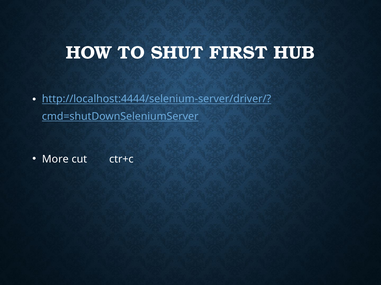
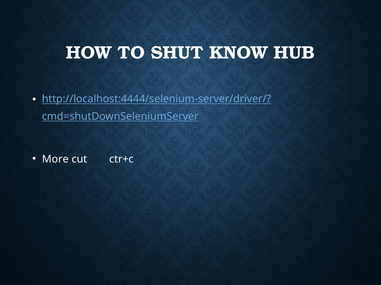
FIRST: FIRST -> KNOW
